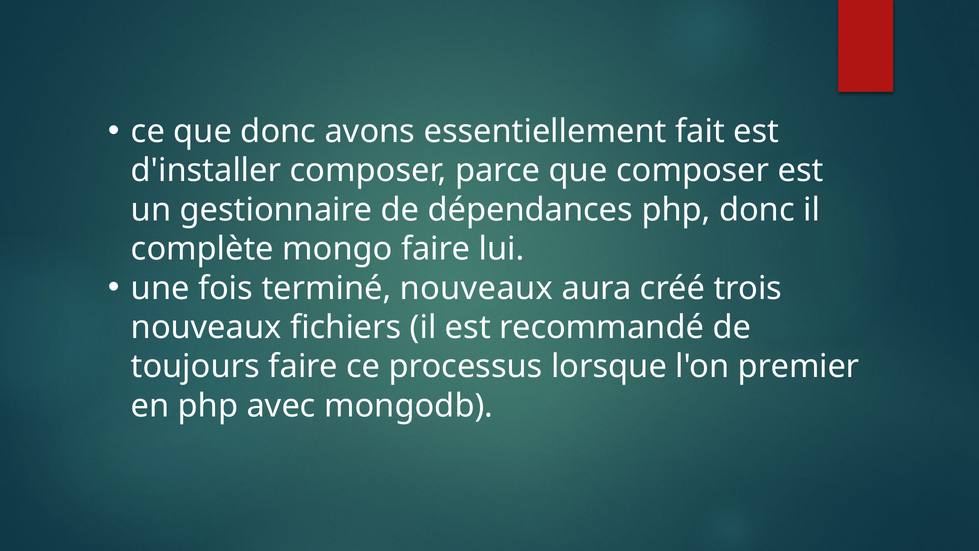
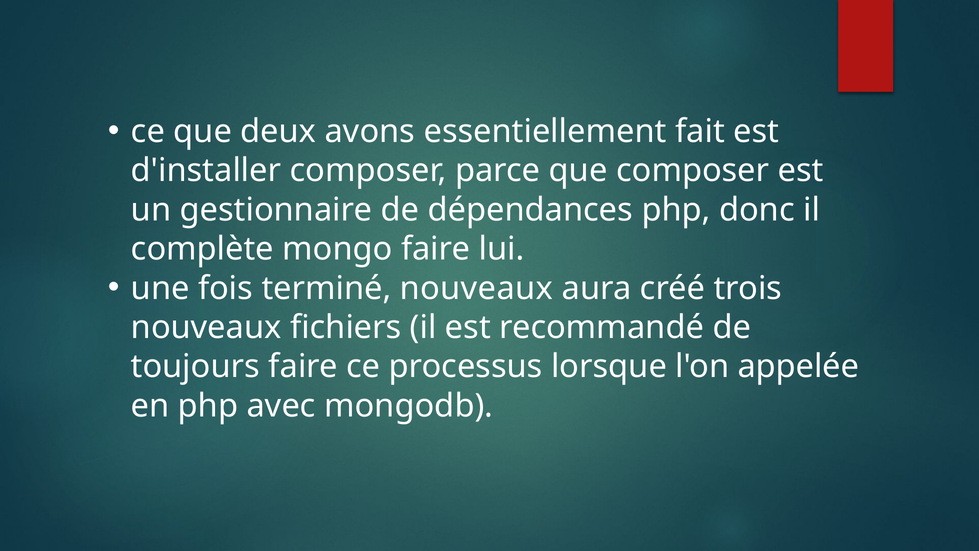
que donc: donc -> deux
premier: premier -> appelée
